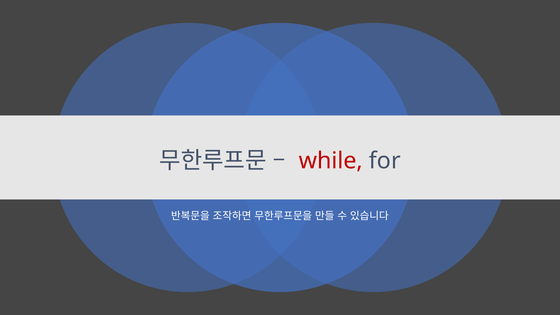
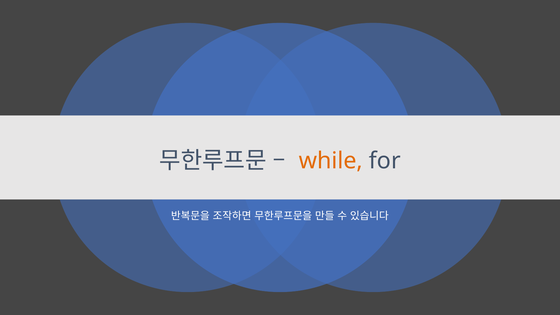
while colour: red -> orange
